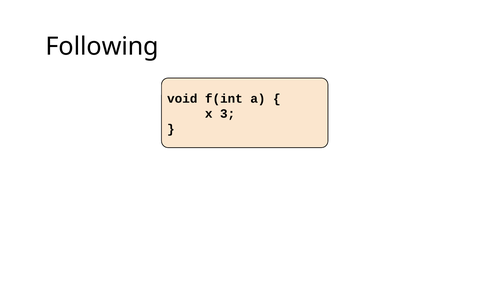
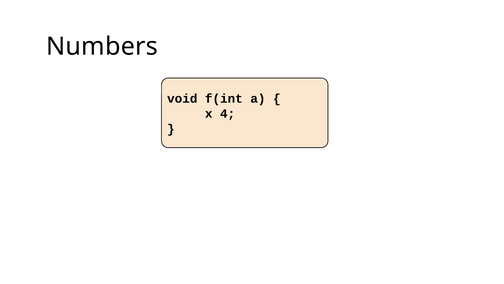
Following: Following -> Numbers
3: 3 -> 4
